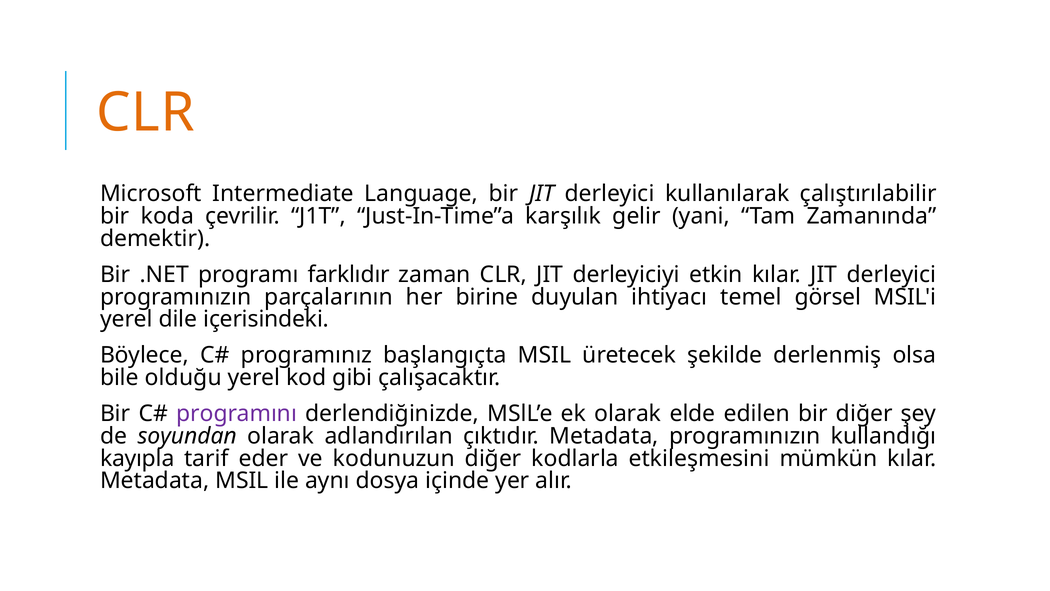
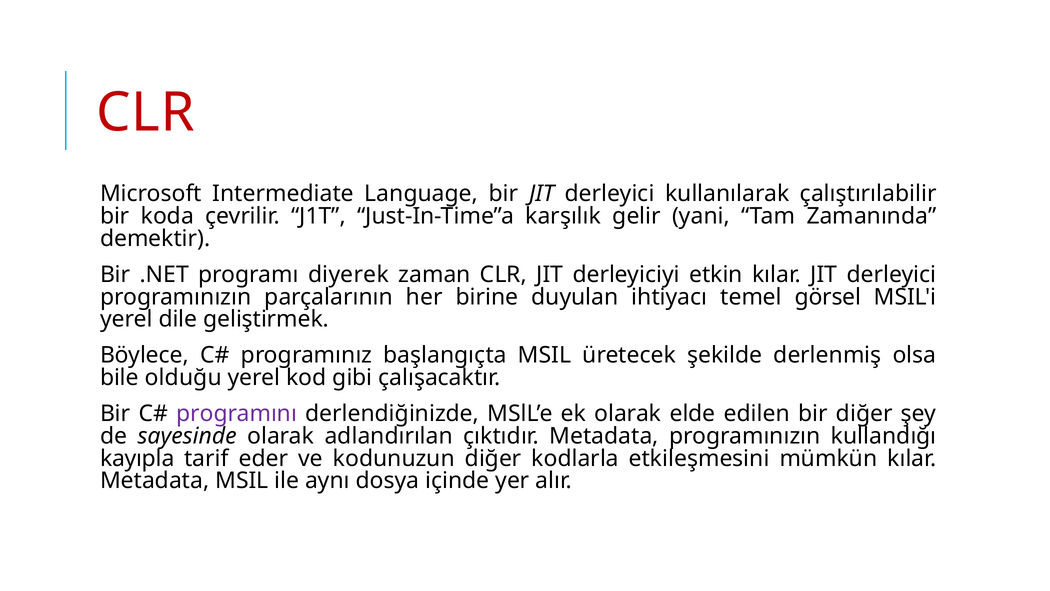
CLR at (145, 113) colour: orange -> red
farklıdır: farklıdır -> diyerek
içerisindeki: içerisindeki -> geliştirmek
soyundan: soyundan -> sayesinde
